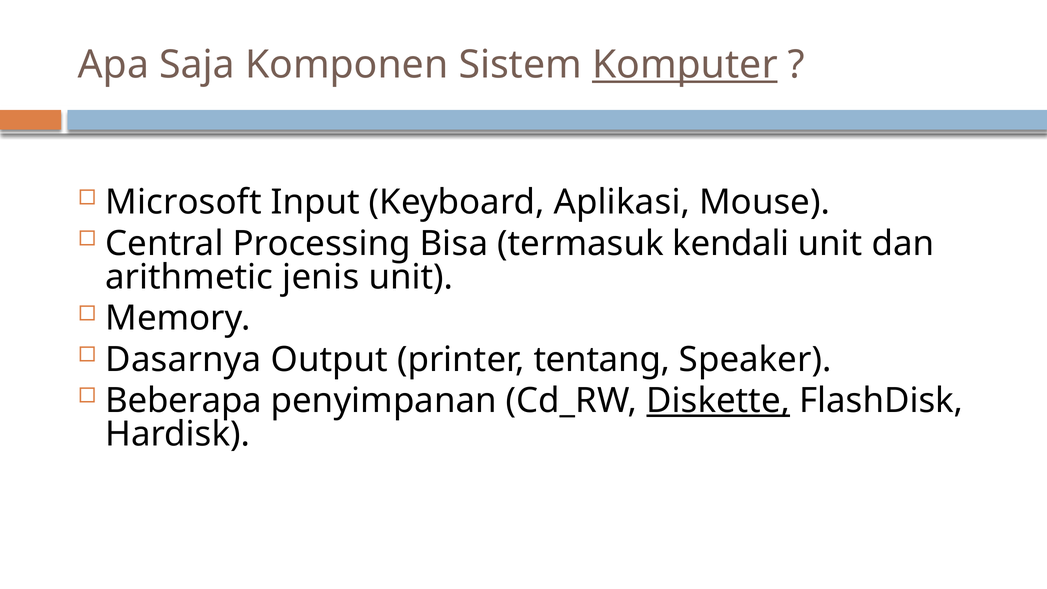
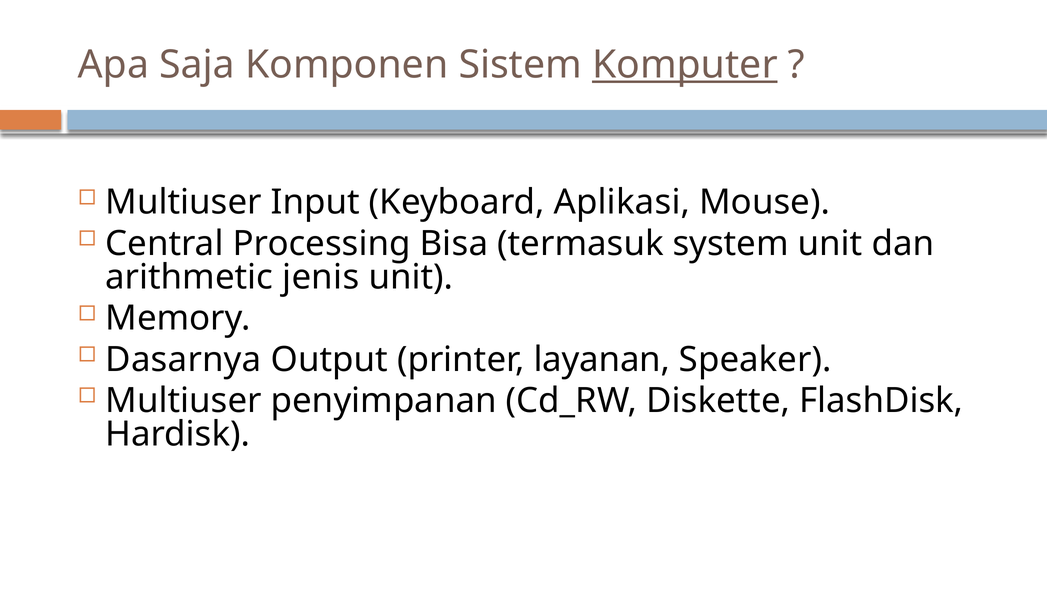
Microsoft at (184, 202): Microsoft -> Multiuser
kendali: kendali -> system
tentang: tentang -> layanan
Beberapa at (184, 401): Beberapa -> Multiuser
Diskette underline: present -> none
